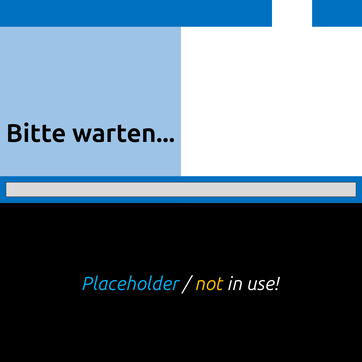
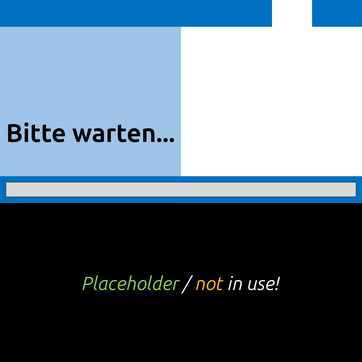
Placeholder colour: light blue -> light green
